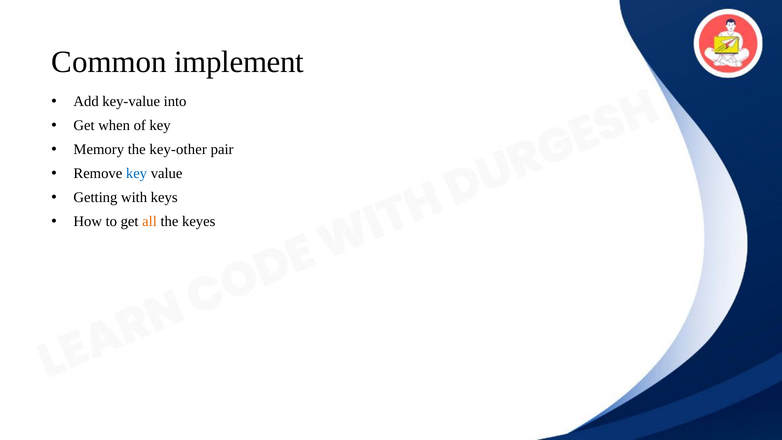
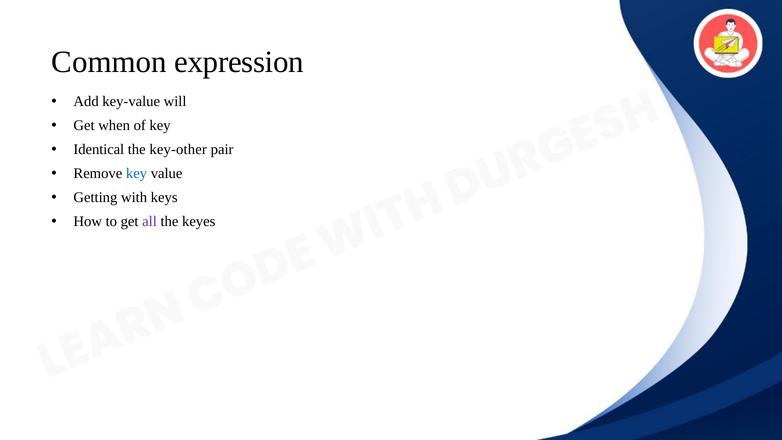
implement: implement -> expression
into: into -> will
Memory: Memory -> Identical
all colour: orange -> purple
